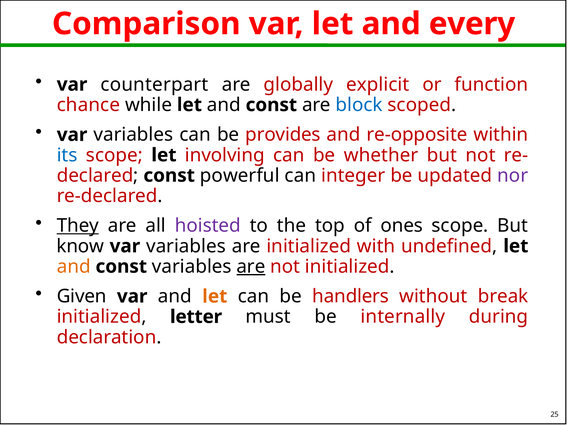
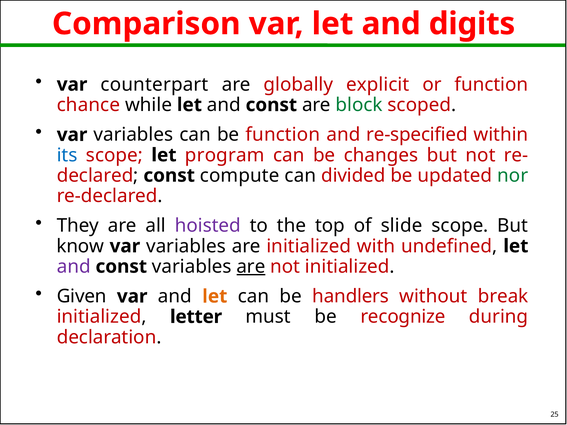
every: every -> digits
block colour: blue -> green
be provides: provides -> function
re-opposite: re-opposite -> re-specified
involving: involving -> program
whether: whether -> changes
powerful: powerful -> compute
integer: integer -> divided
nor colour: purple -> green
They underline: present -> none
ones: ones -> slide
and at (74, 267) colour: orange -> purple
internally: internally -> recognize
